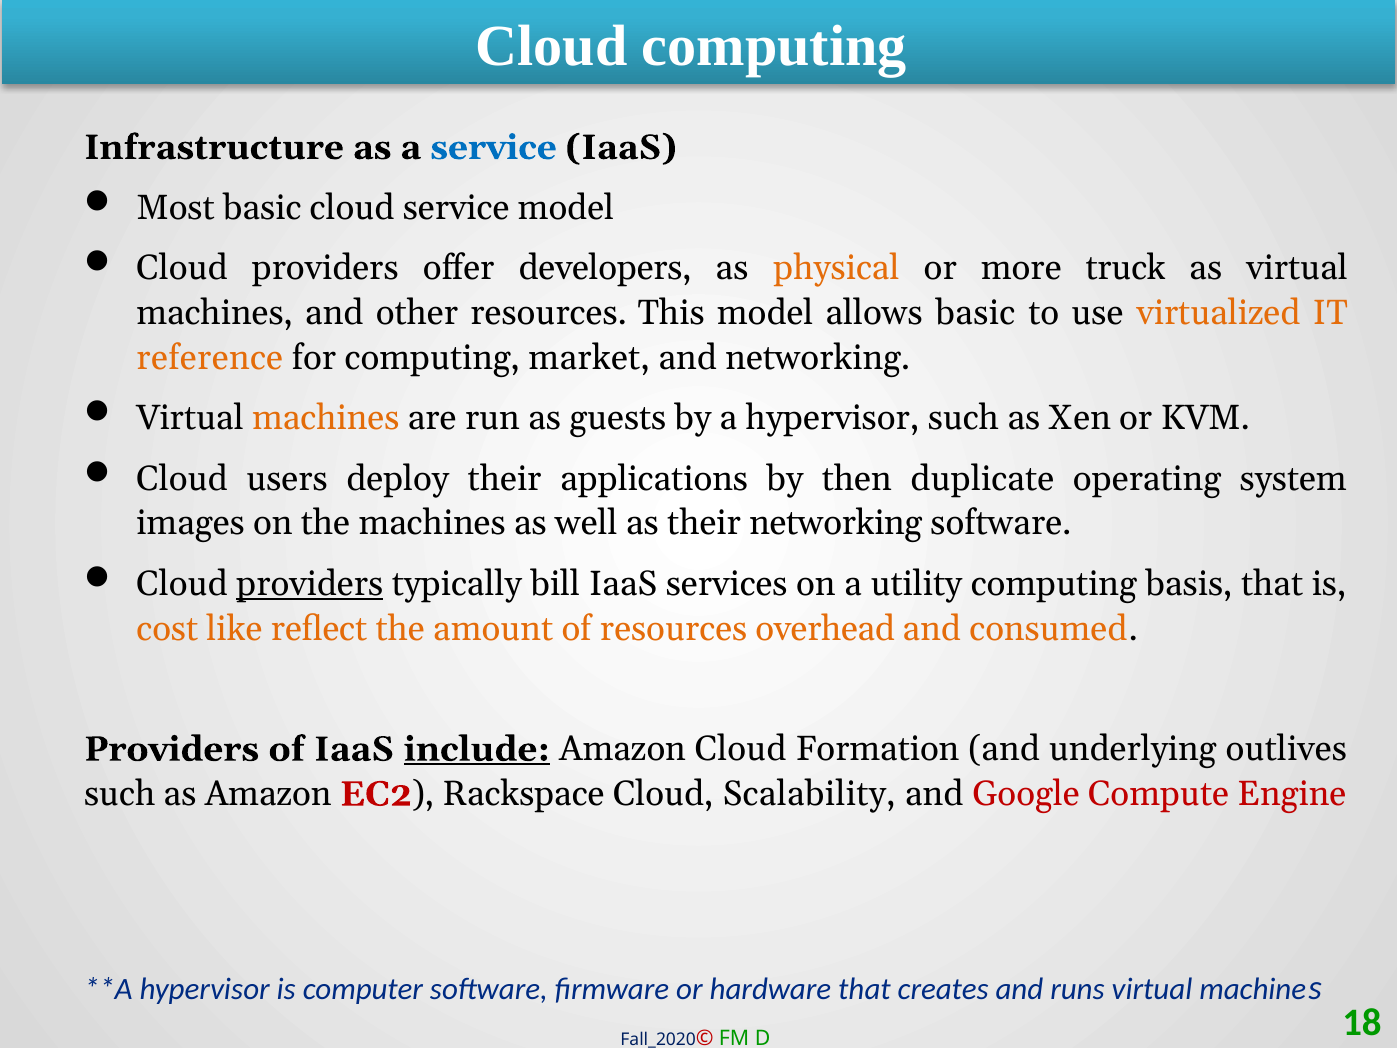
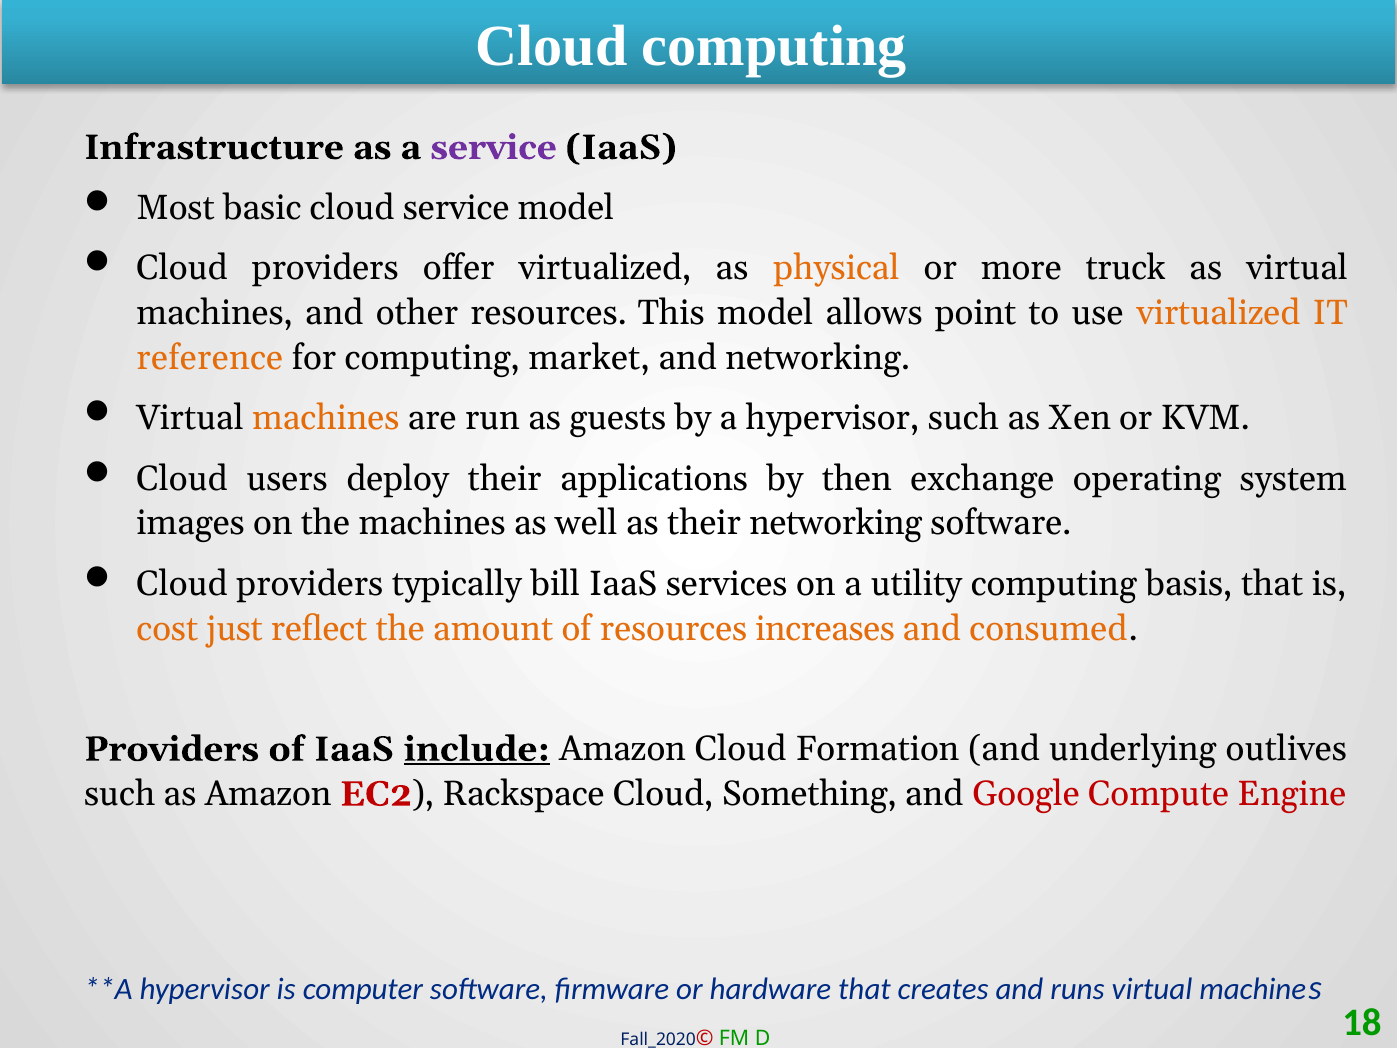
service at (493, 147) colour: blue -> purple
offer developers: developers -> virtualized
allows basic: basic -> point
duplicate: duplicate -> exchange
providers at (310, 584) underline: present -> none
like: like -> just
overhead: overhead -> increases
Scalability: Scalability -> Something
